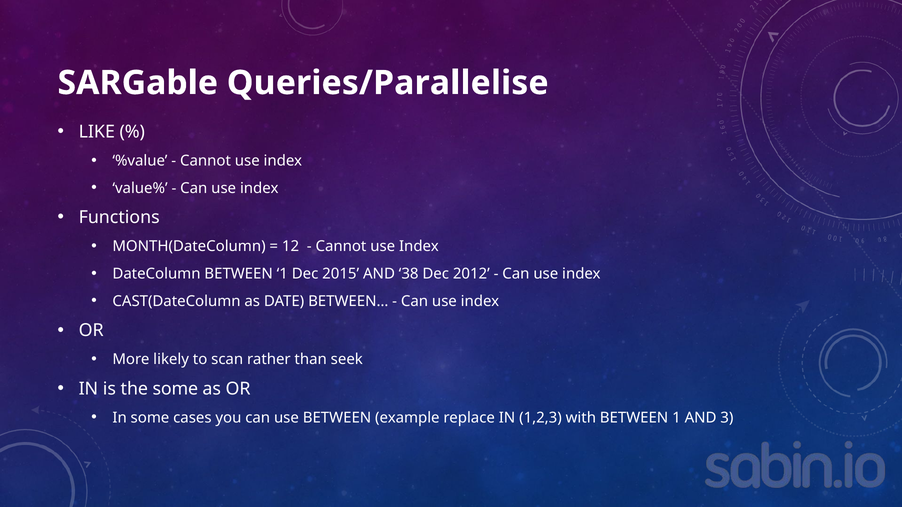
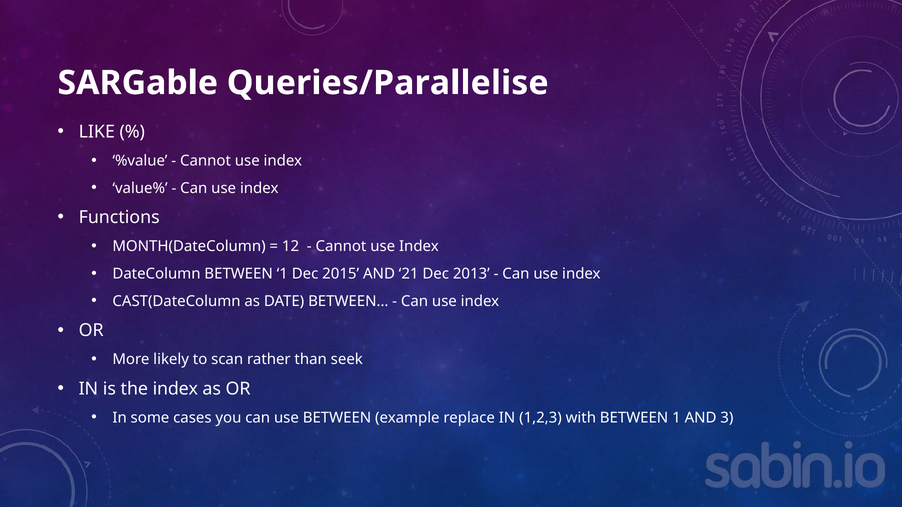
38: 38 -> 21
2012: 2012 -> 2013
the some: some -> index
